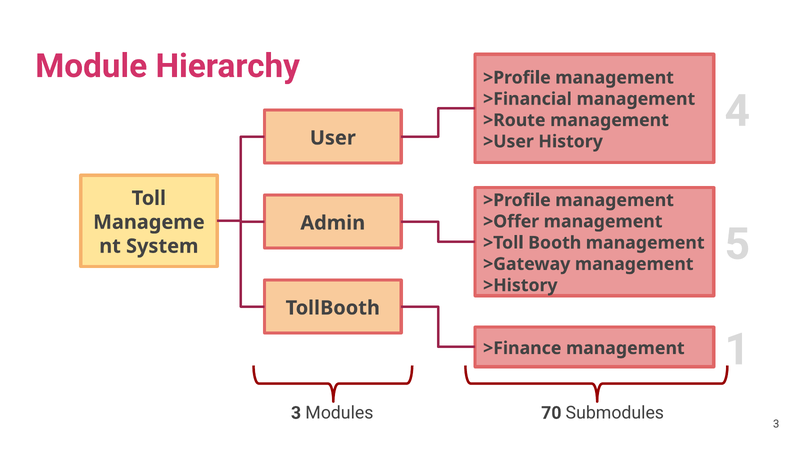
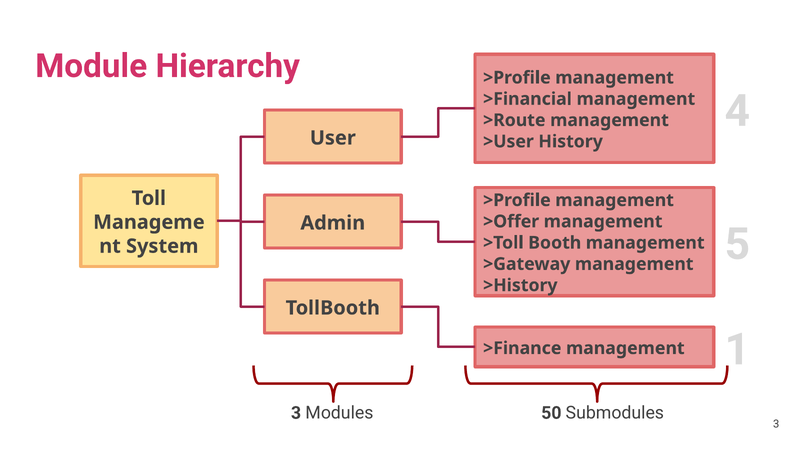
70: 70 -> 50
